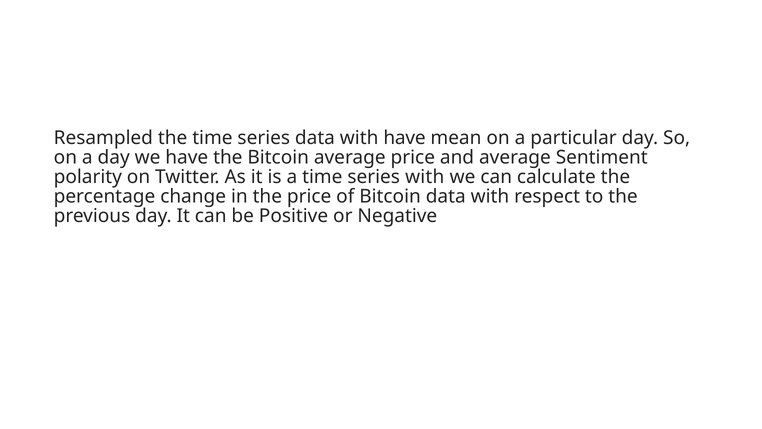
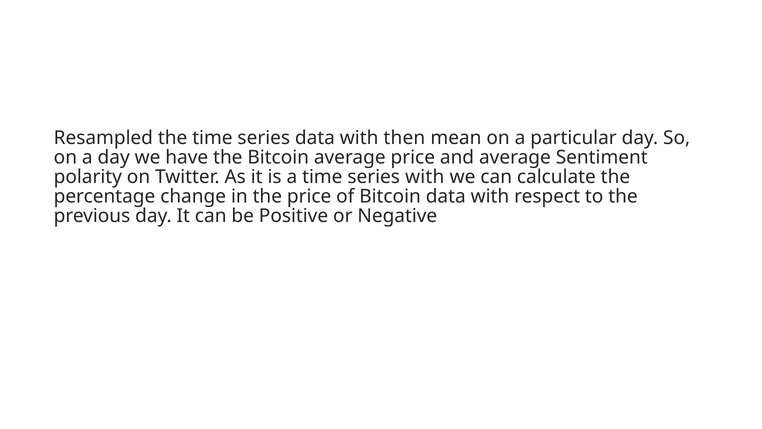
with have: have -> then
